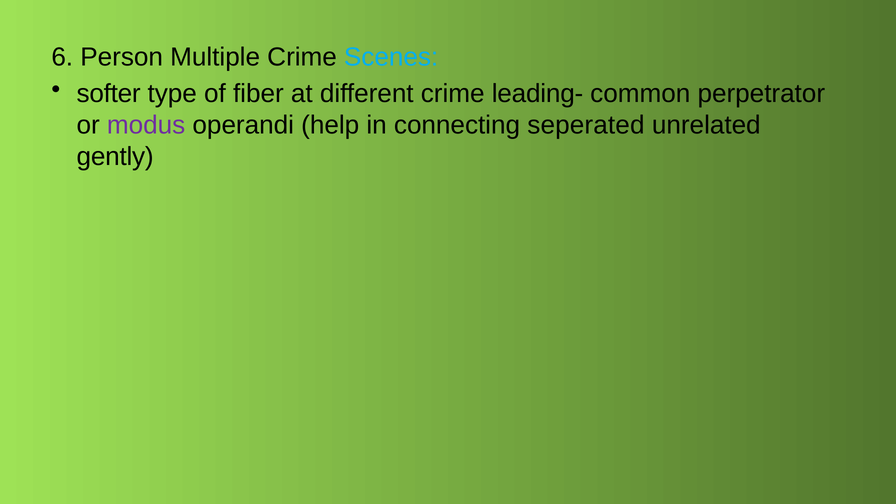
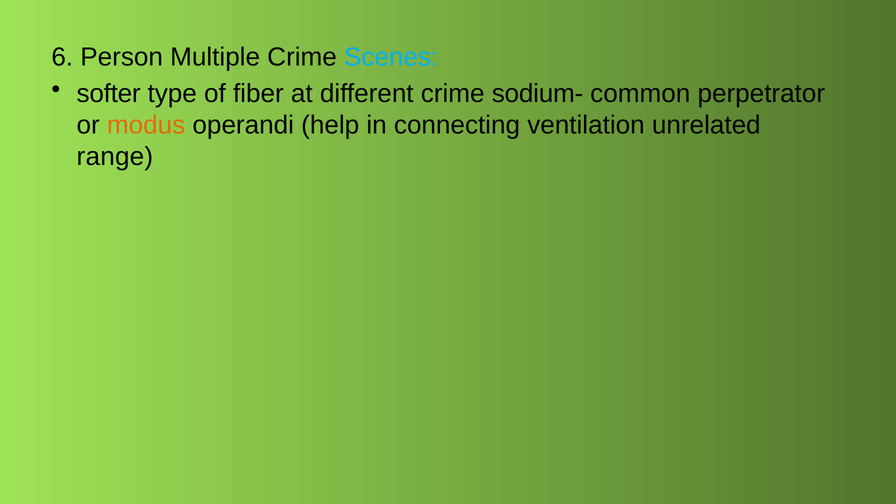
leading-: leading- -> sodium-
modus colour: purple -> orange
seperated: seperated -> ventilation
gently: gently -> range
